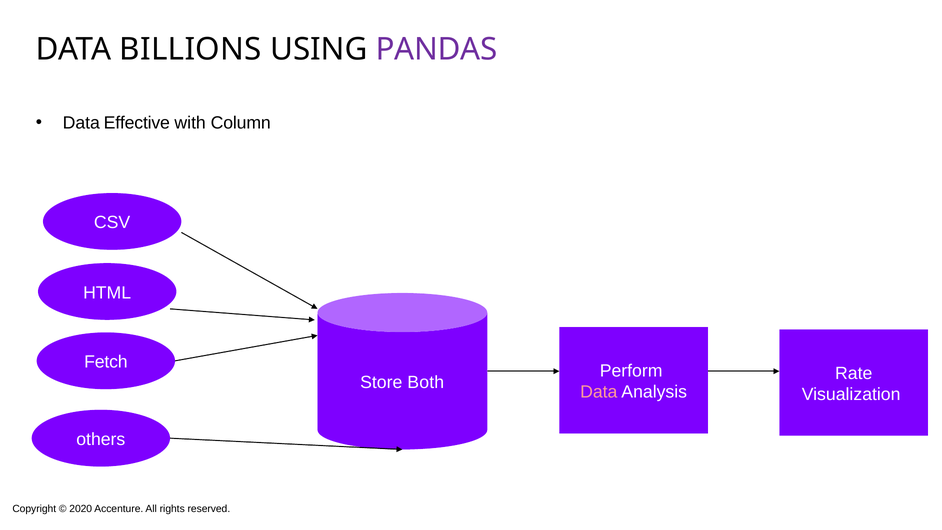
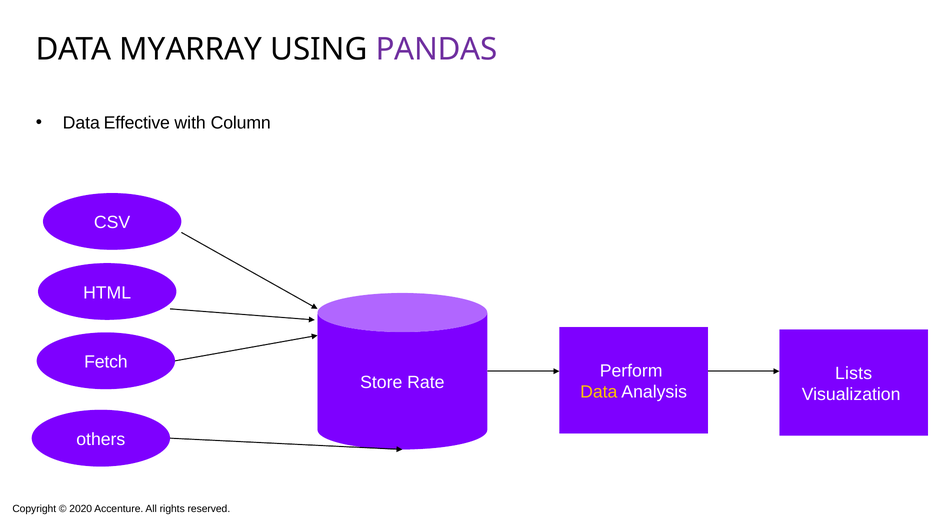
BILLIONS: BILLIONS -> MYARRAY
Rate: Rate -> Lists
Both: Both -> Rate
Data at (599, 392) colour: pink -> yellow
